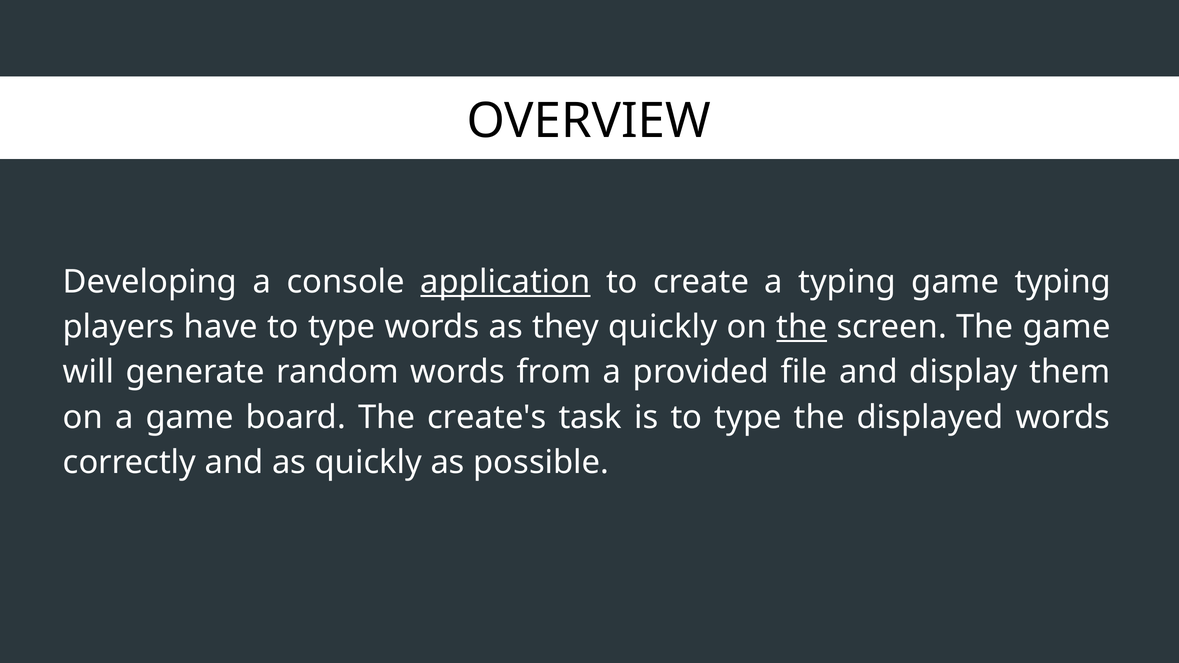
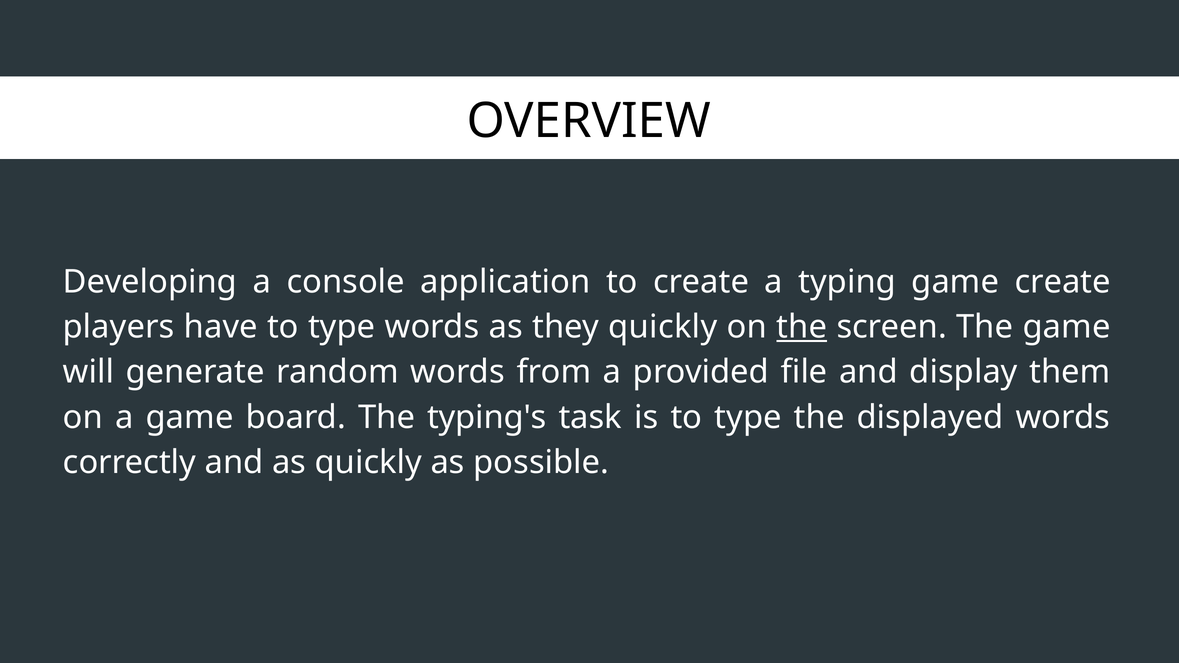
application underline: present -> none
game typing: typing -> create
create's: create's -> typing's
